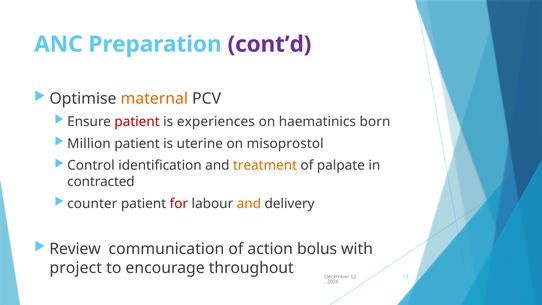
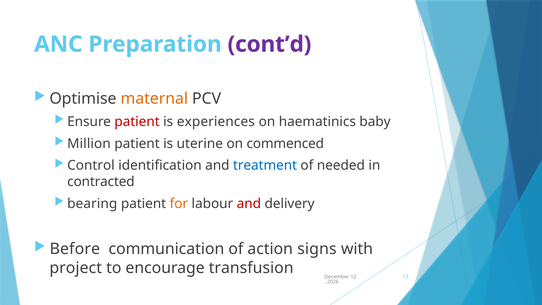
born: born -> baby
misoprostol: misoprostol -> commenced
treatment colour: orange -> blue
palpate: palpate -> needed
counter: counter -> bearing
for colour: red -> orange
and at (249, 204) colour: orange -> red
Review: Review -> Before
bolus: bolus -> signs
throughout: throughout -> transfusion
